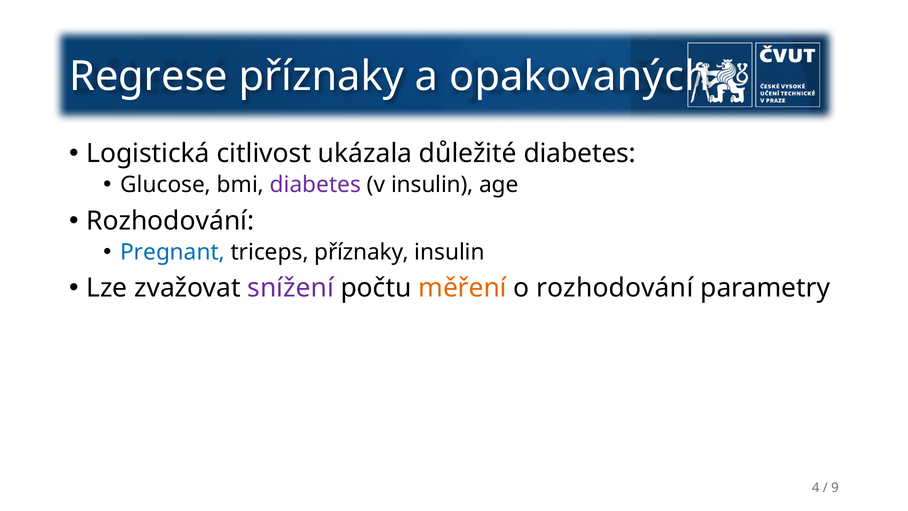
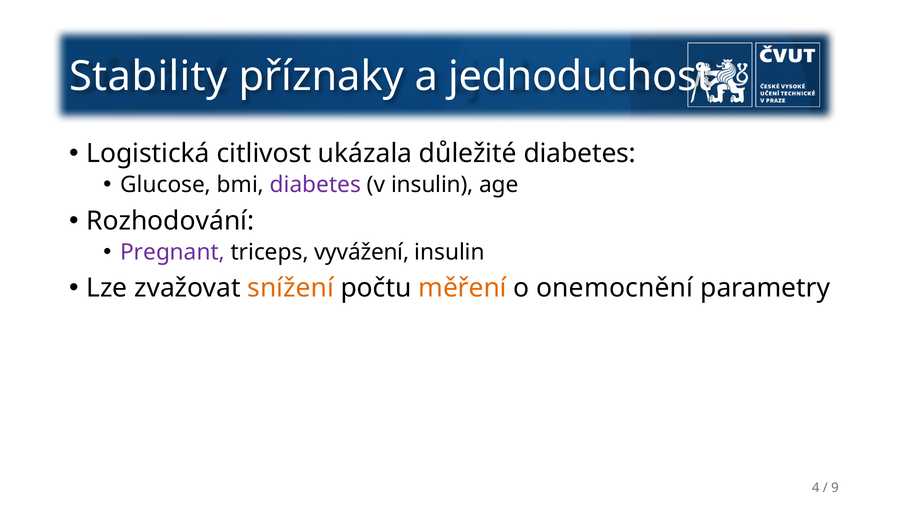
Regrese: Regrese -> Stability
opakovaných: opakovaných -> jednoduchost
Pregnant colour: blue -> purple
triceps příznaky: příznaky -> vyvážení
snížení colour: purple -> orange
o rozhodování: rozhodování -> onemocnění
